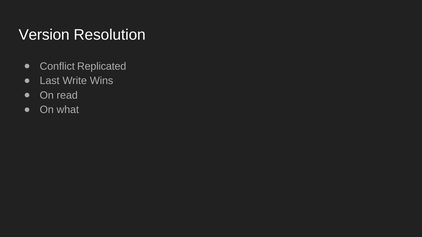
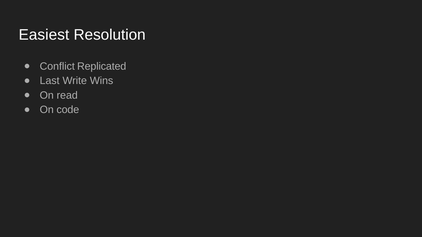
Version: Version -> Easiest
what: what -> code
